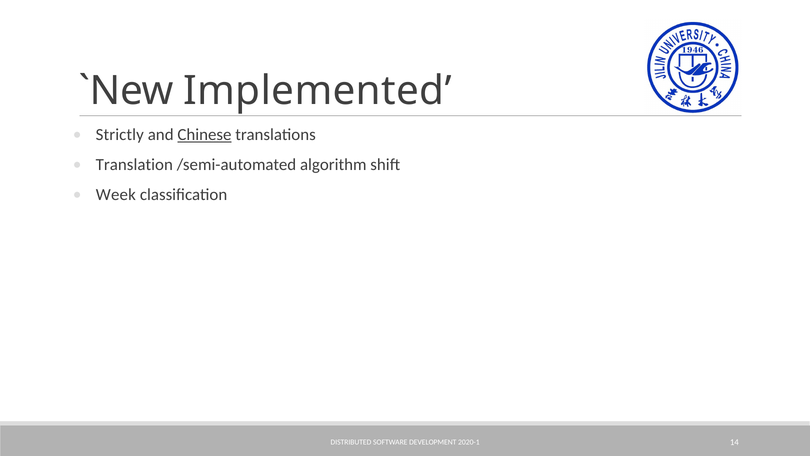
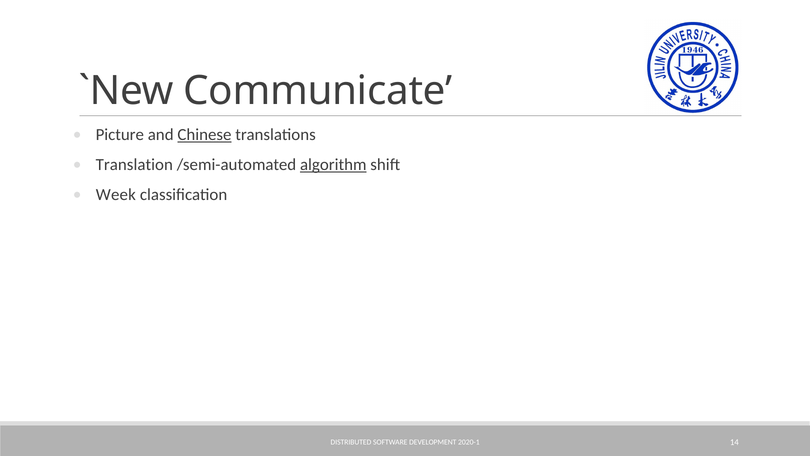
Implemented: Implemented -> Communicate
Strictly: Strictly -> Picture
algorithm underline: none -> present
